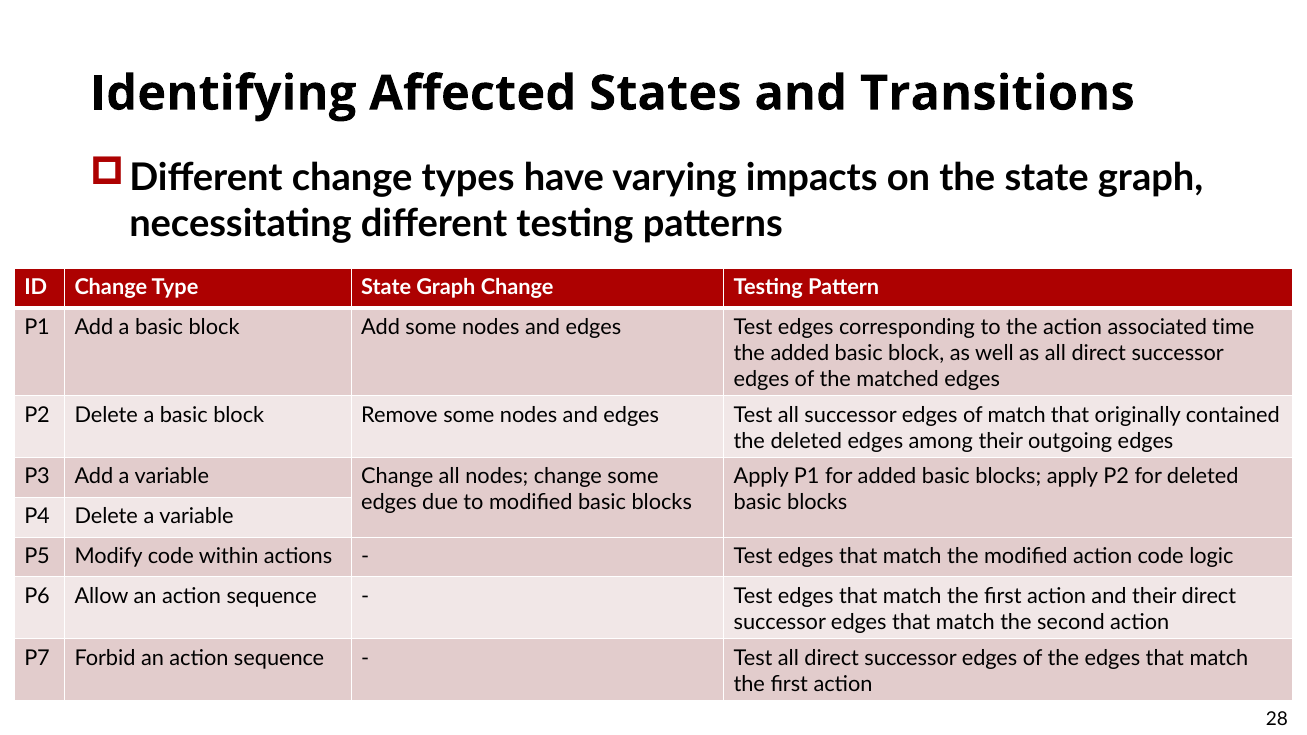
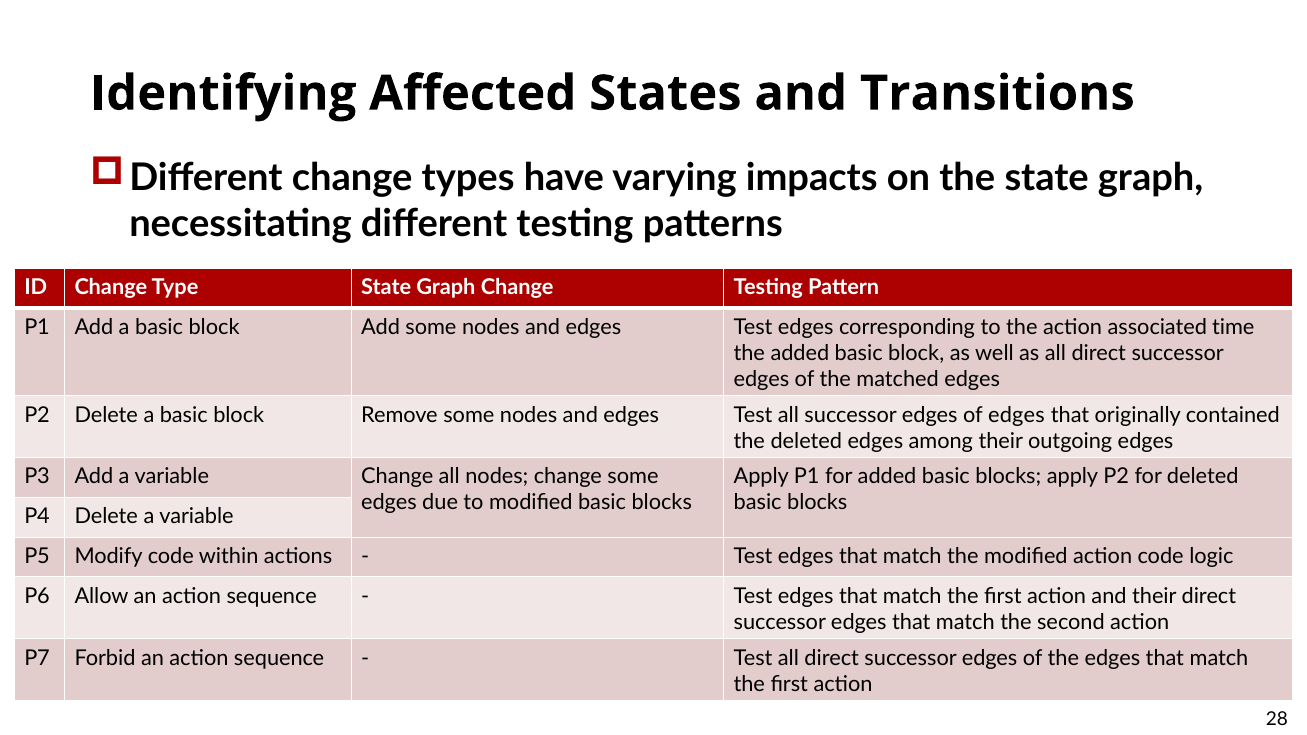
of match: match -> edges
